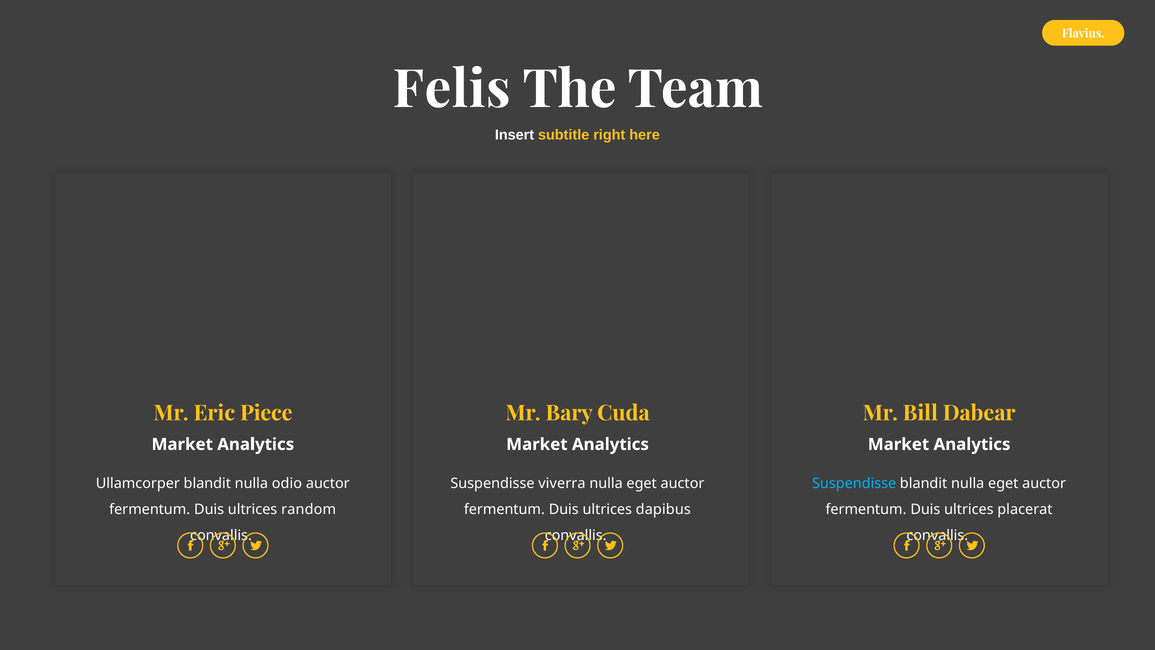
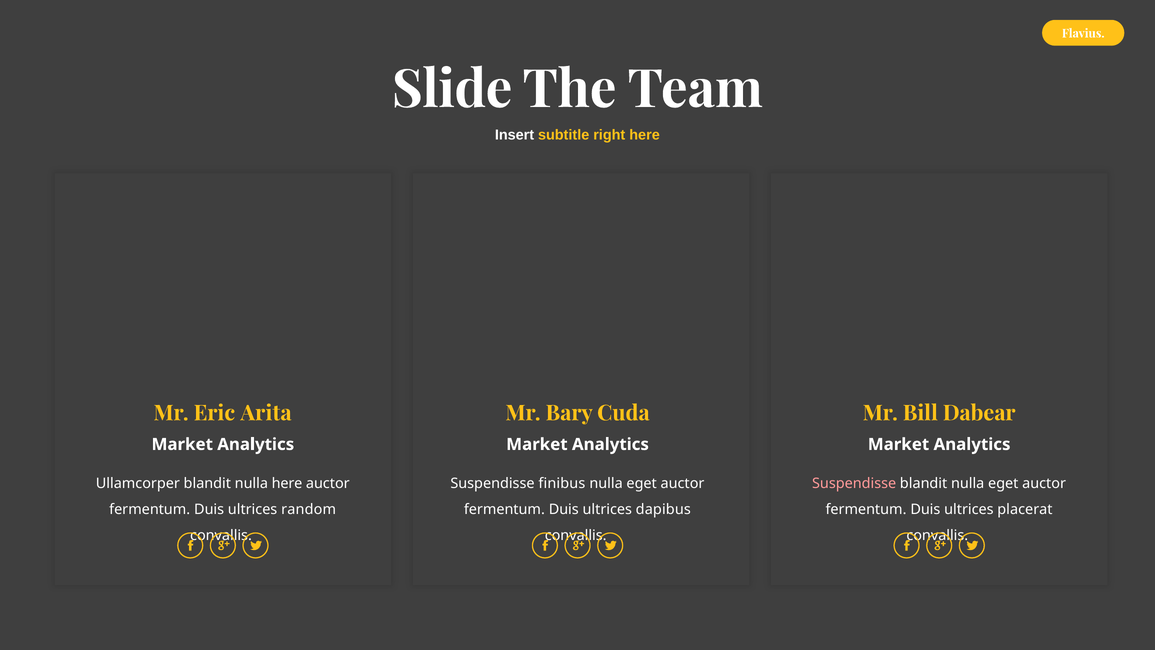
Felis: Felis -> Slide
Piece: Piece -> Arita
nulla odio: odio -> here
viverra: viverra -> finibus
Suspendisse at (854, 483) colour: light blue -> pink
